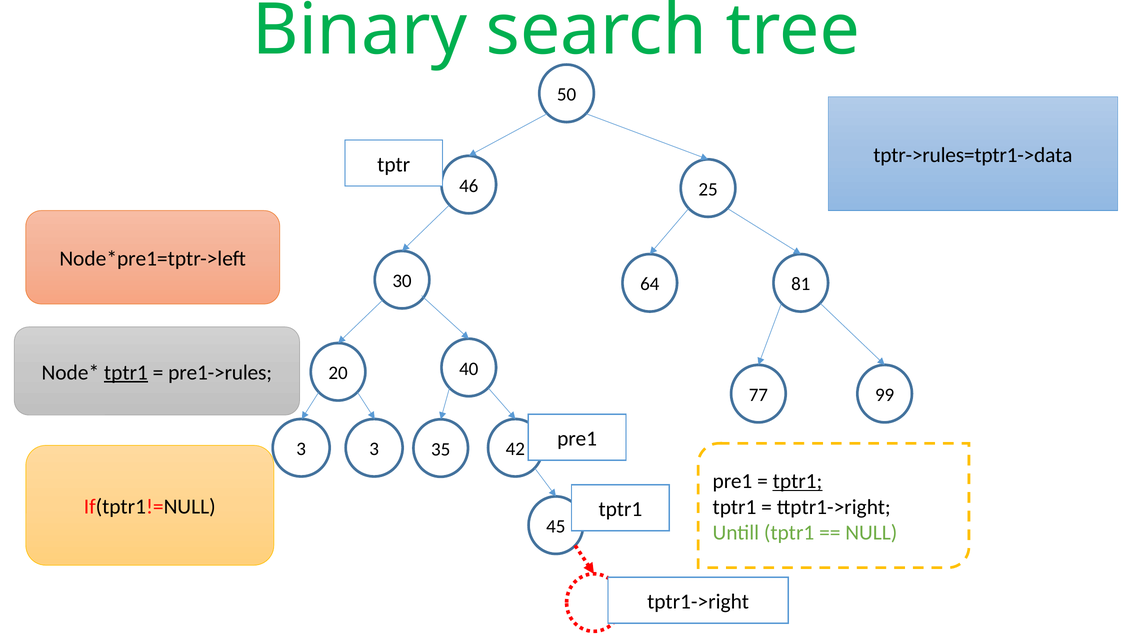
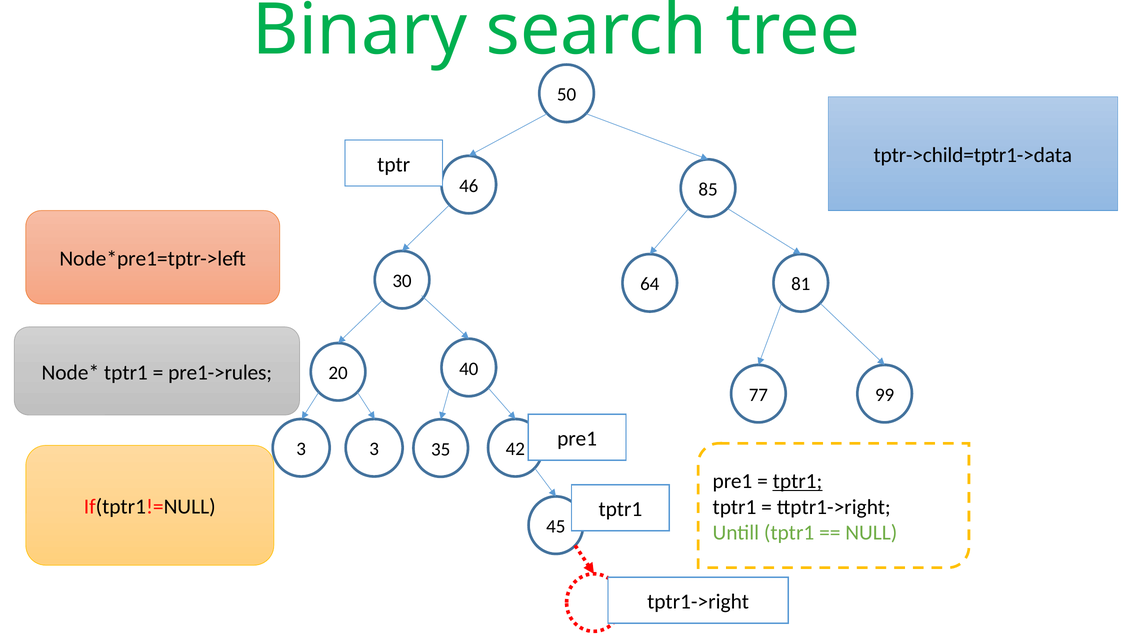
tptr->rules=tptr1->data: tptr->rules=tptr1->data -> tptr->child=tptr1->data
25: 25 -> 85
tptr1 at (126, 373) underline: present -> none
